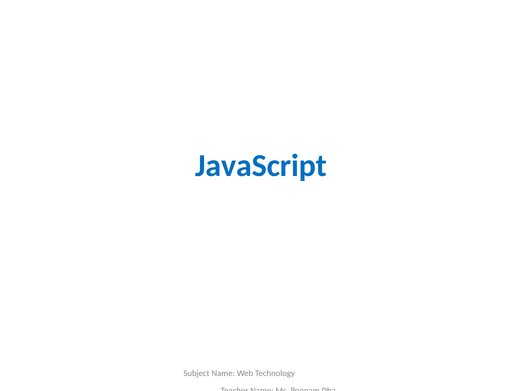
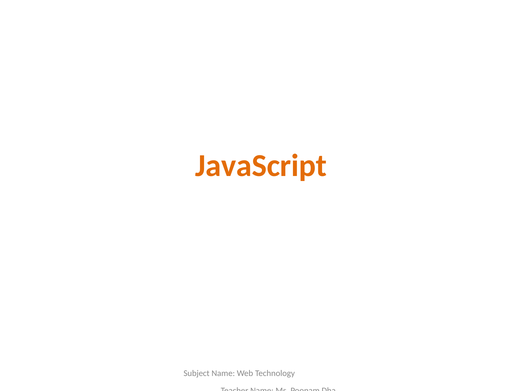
JavaScript colour: blue -> orange
